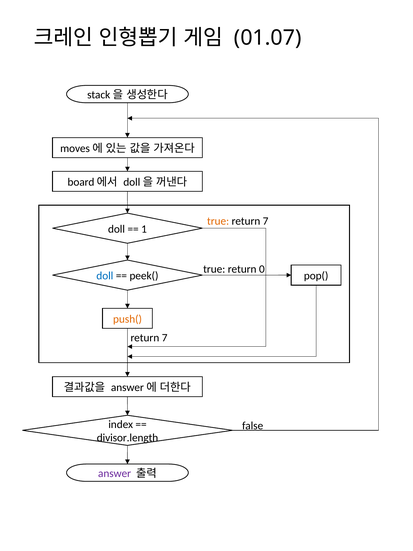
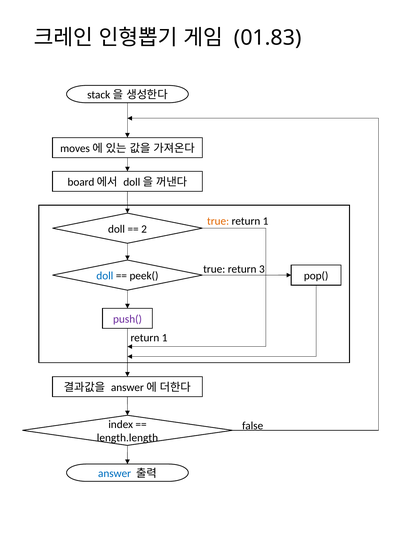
01.07: 01.07 -> 01.83
7 at (266, 221): 7 -> 1
1: 1 -> 2
0: 0 -> 3
push( colour: orange -> purple
7 at (165, 337): 7 -> 1
divisor.length: divisor.length -> length.length
answer colour: purple -> blue
